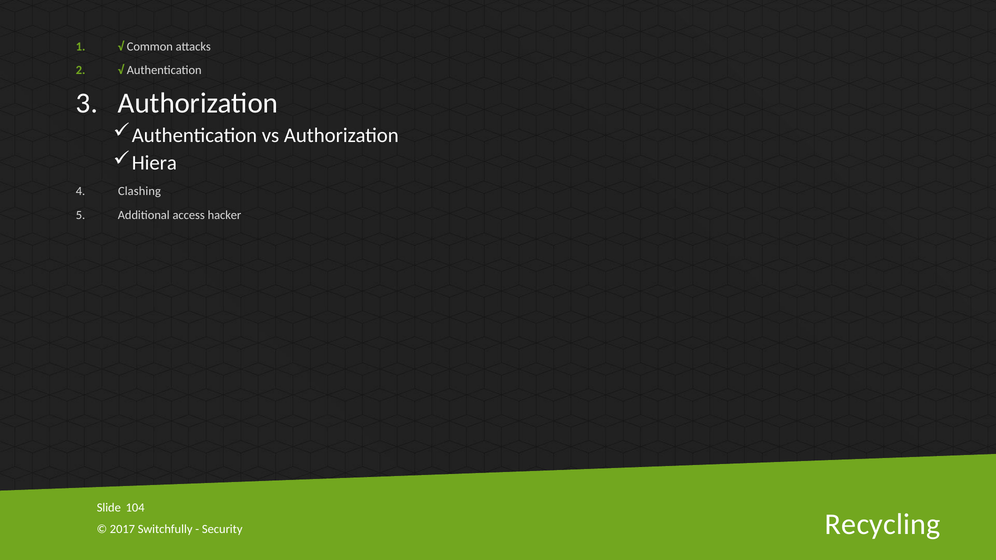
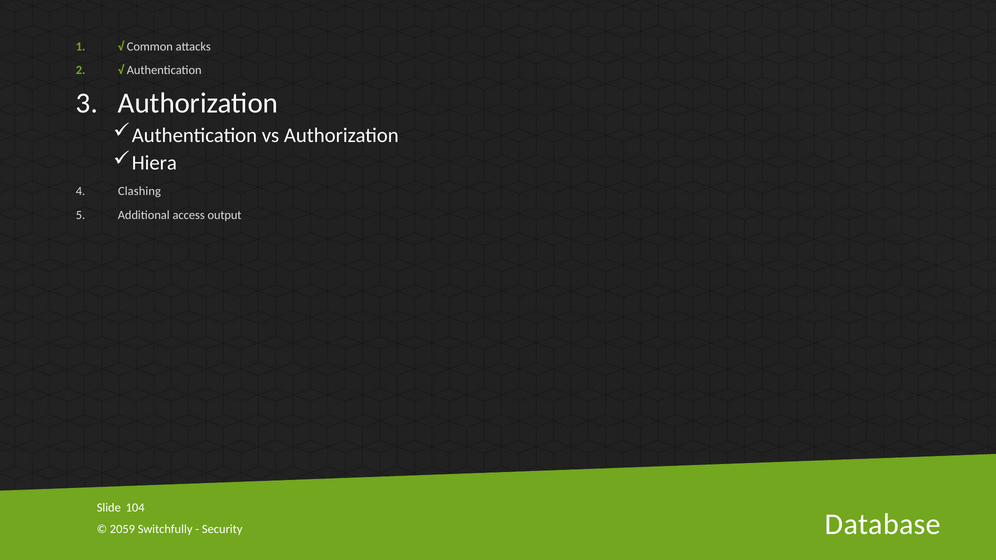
hacker: hacker -> output
2017: 2017 -> 2059
Recycling: Recycling -> Database
